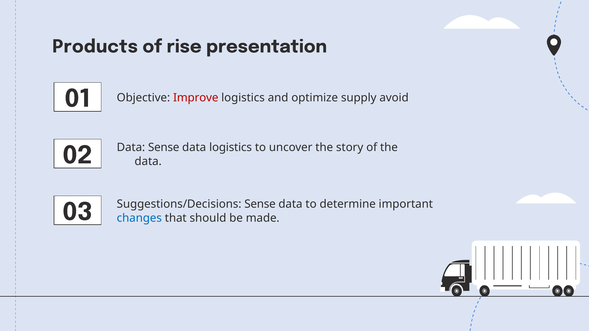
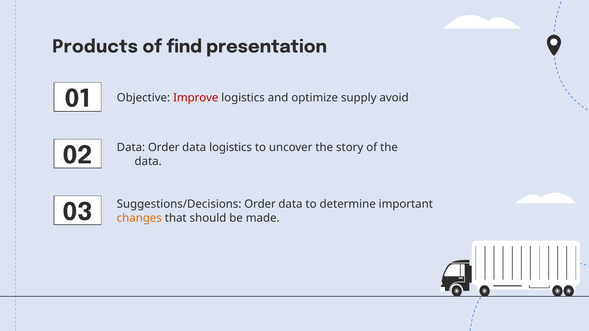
rise: rise -> find
Data Sense: Sense -> Order
Suggestions/Decisions Sense: Sense -> Order
changes colour: blue -> orange
